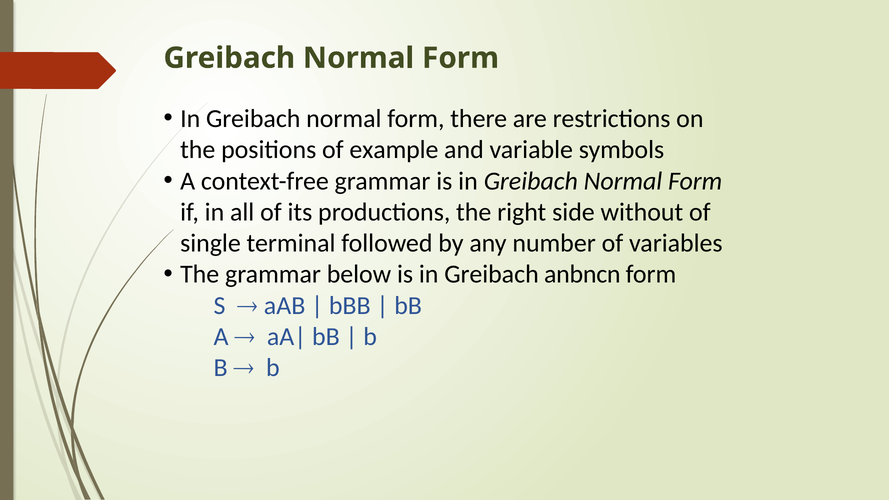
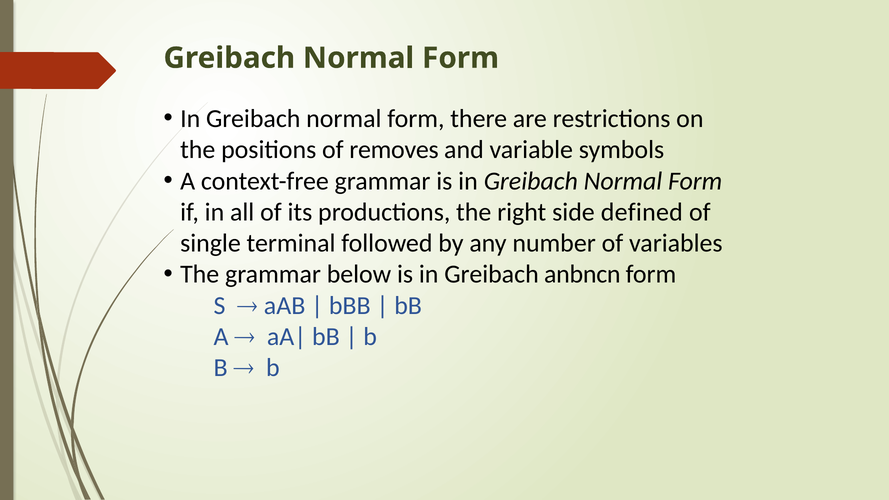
example: example -> removes
without: without -> defined
